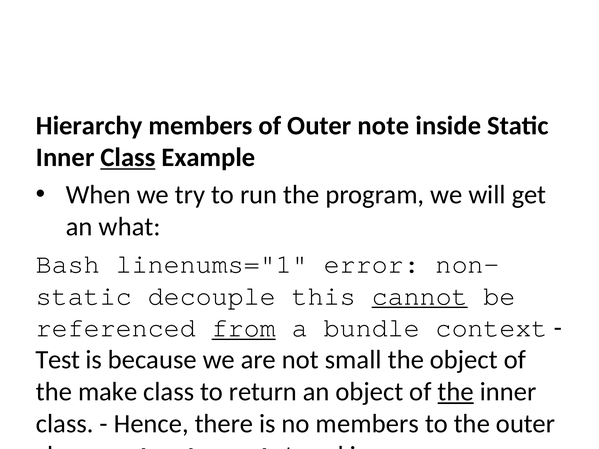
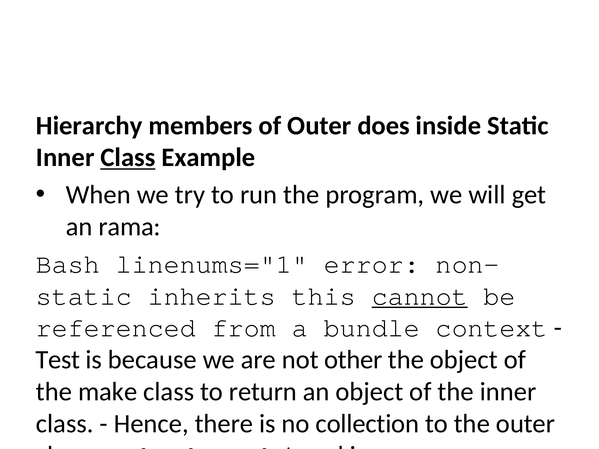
note: note -> does
what: what -> rama
decouple: decouple -> inherits
from underline: present -> none
small: small -> other
the at (456, 392) underline: present -> none
no members: members -> collection
